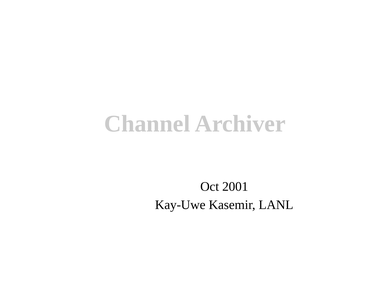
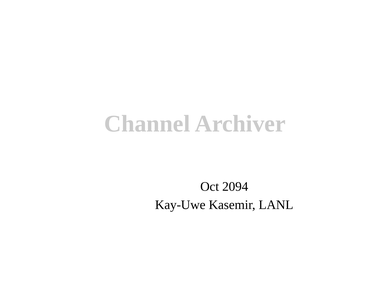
2001: 2001 -> 2094
